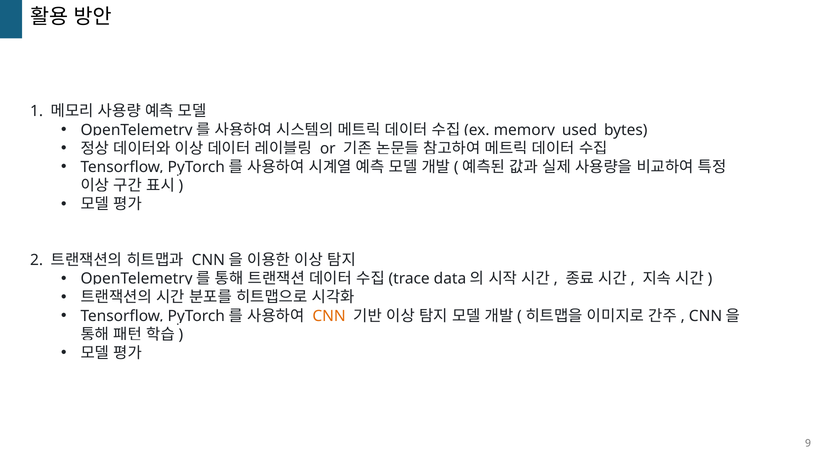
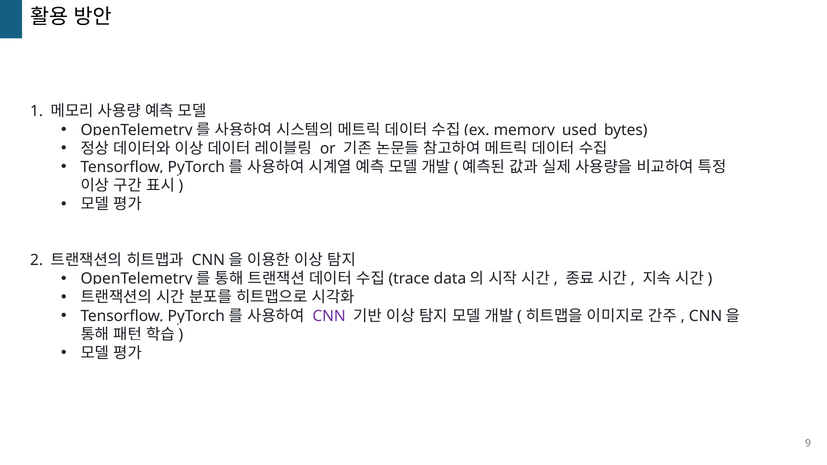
CNN colour: orange -> purple
